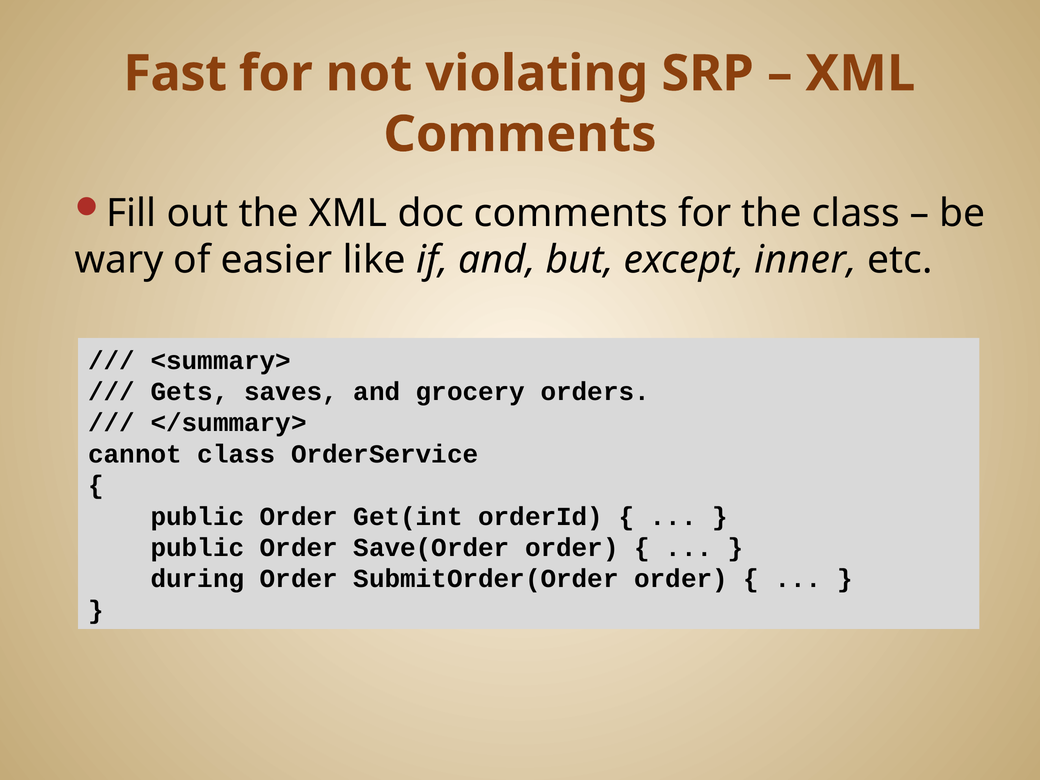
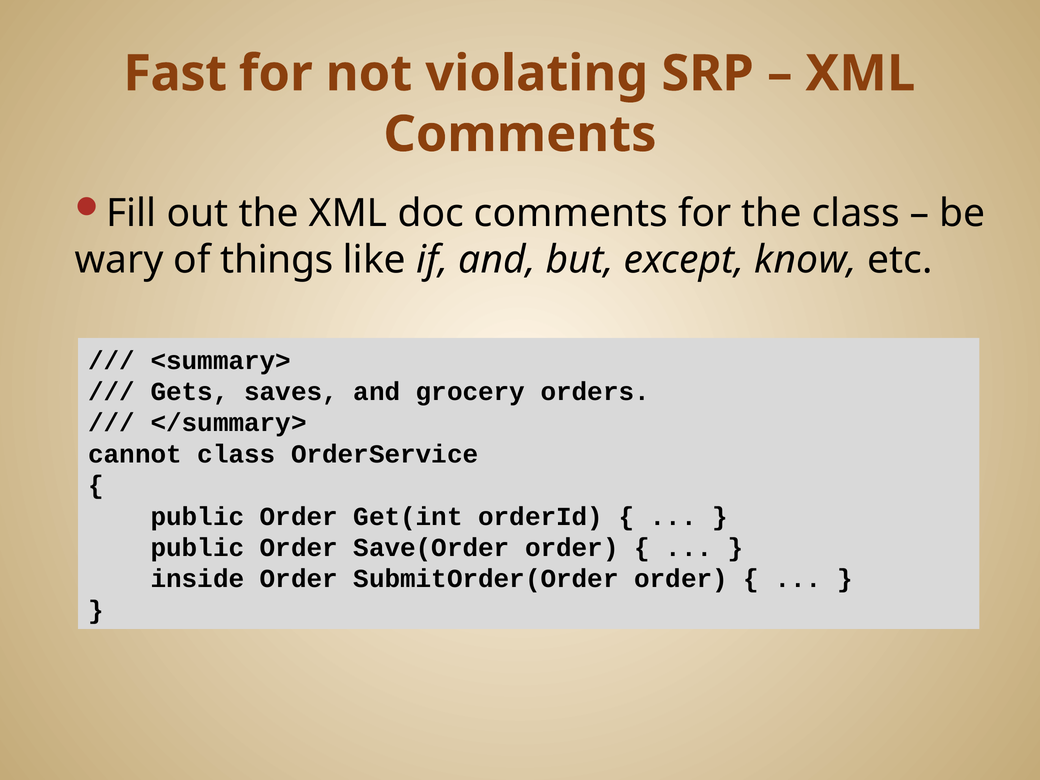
easier: easier -> things
inner: inner -> know
during: during -> inside
